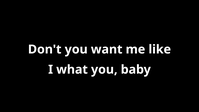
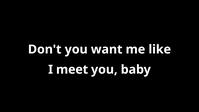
what: what -> meet
